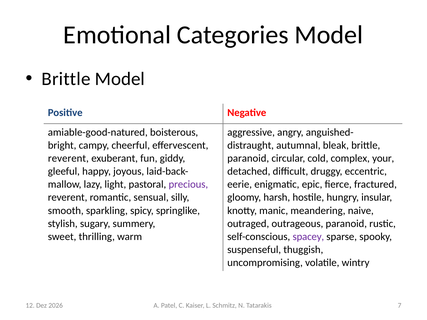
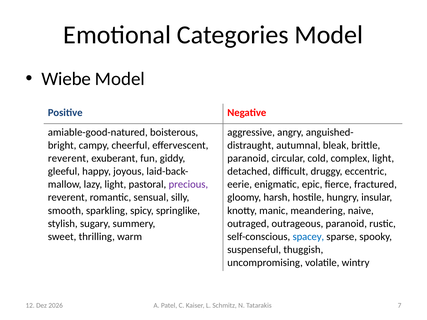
Brittle at (66, 79): Brittle -> Wiebe
complex your: your -> light
spacey colour: purple -> blue
